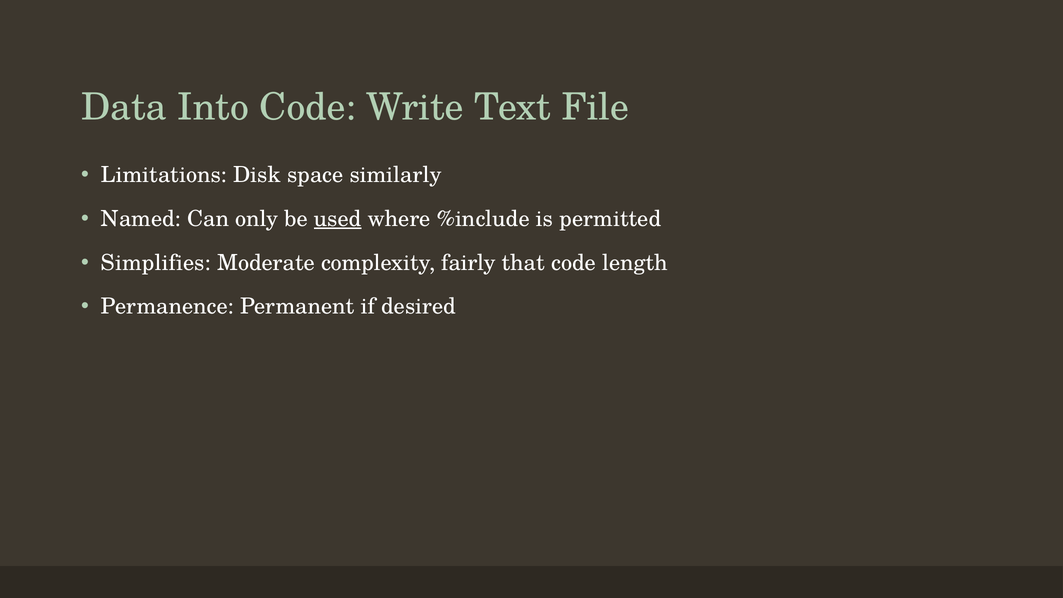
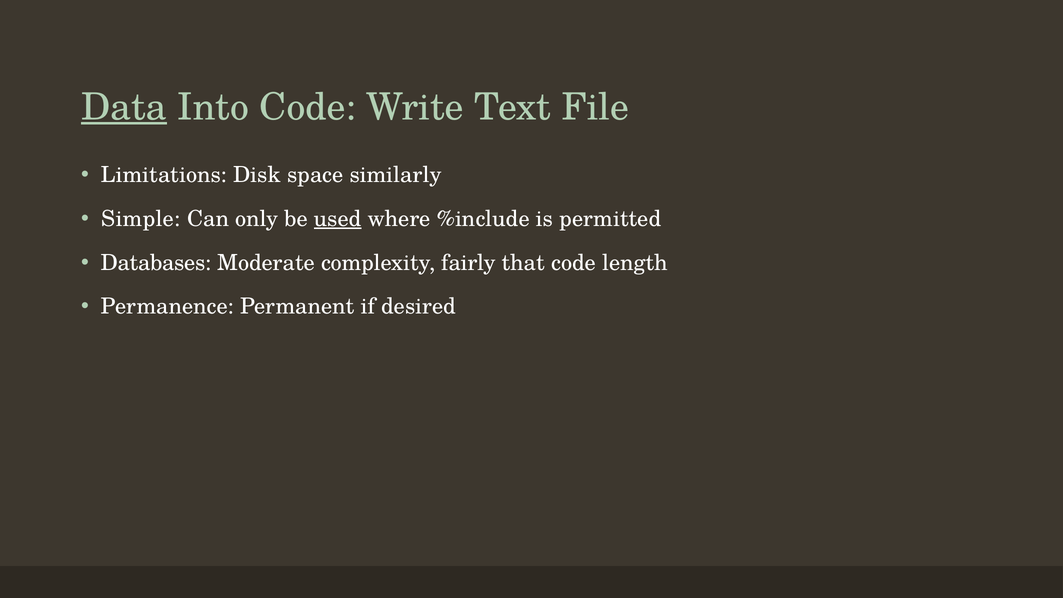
Data underline: none -> present
Named: Named -> Simple
Simplifies: Simplifies -> Databases
